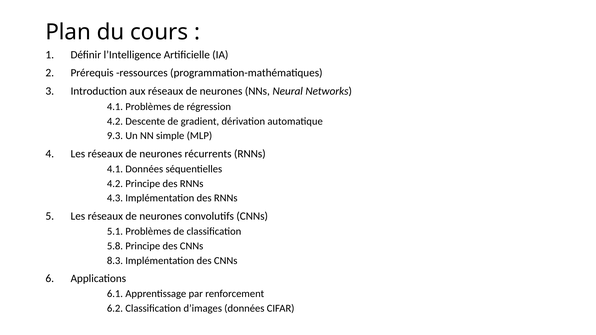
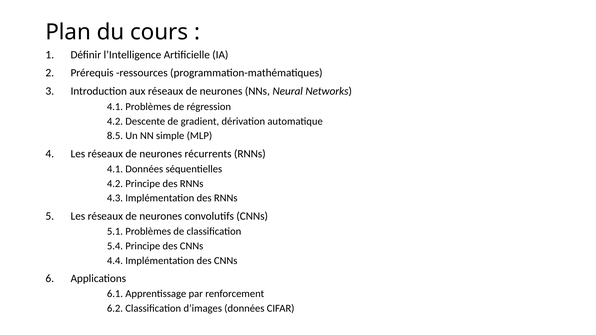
9.3: 9.3 -> 8.5
5.8: 5.8 -> 5.4
8.3: 8.3 -> 4.4
